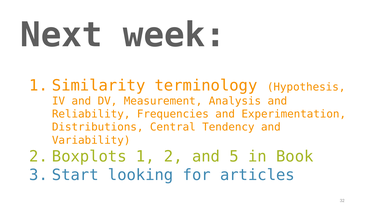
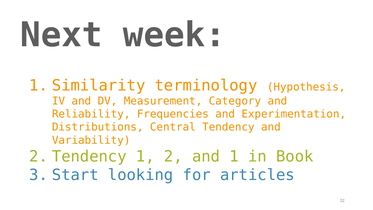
Analysis: Analysis -> Category
2 Boxplots: Boxplots -> Tendency
and 5: 5 -> 1
